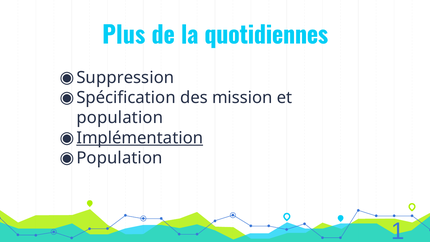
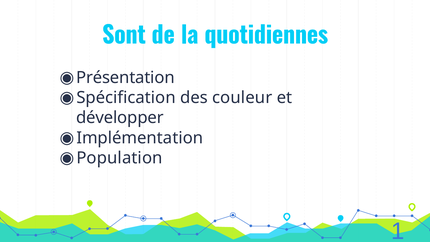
Plus: Plus -> Sont
Suppression: Suppression -> Présentation
mission: mission -> couleur
population at (120, 118): population -> développer
Implémentation underline: present -> none
